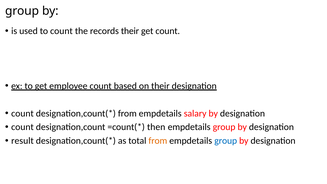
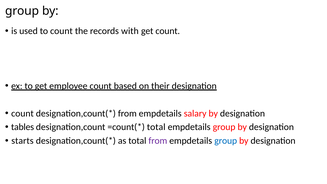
records their: their -> with
count at (22, 127): count -> tables
then at (156, 127): then -> total
result: result -> starts
from at (158, 141) colour: orange -> purple
